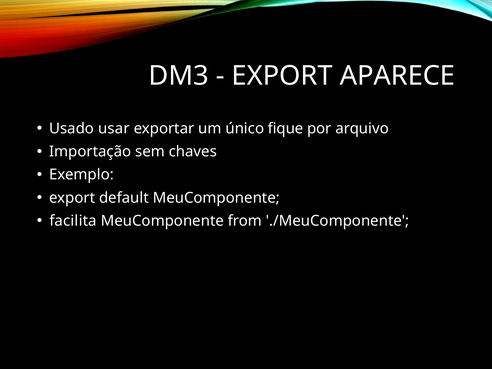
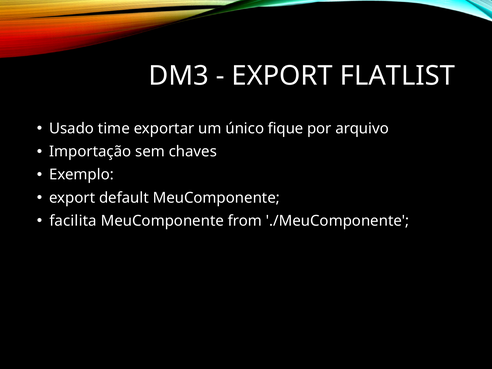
APARECE: APARECE -> FLATLIST
usar: usar -> time
